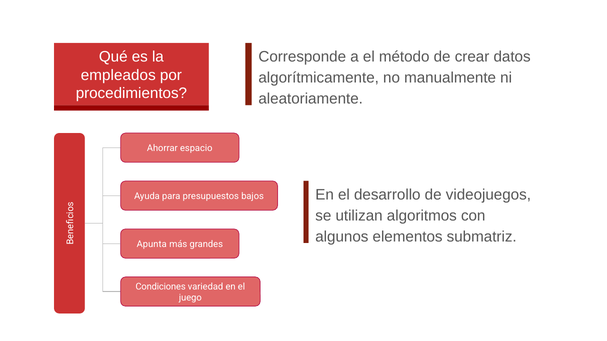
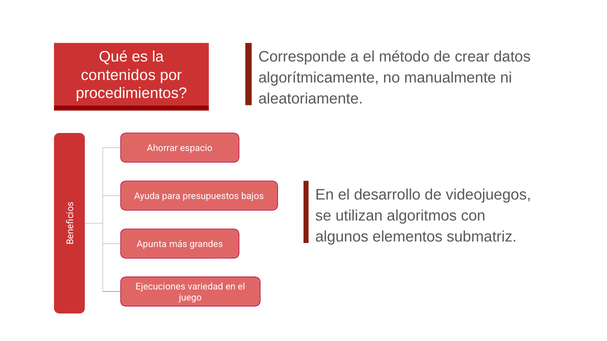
empleados: empleados -> contenidos
Condiciones: Condiciones -> Ejecuciones
